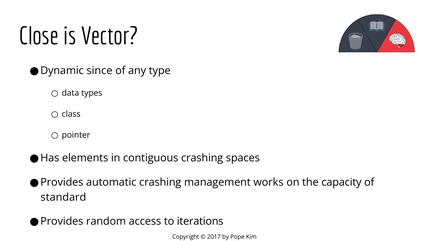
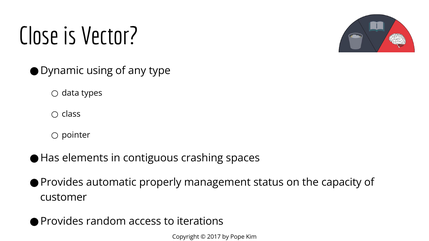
since: since -> using
automatic crashing: crashing -> properly
works: works -> status
standard: standard -> customer
